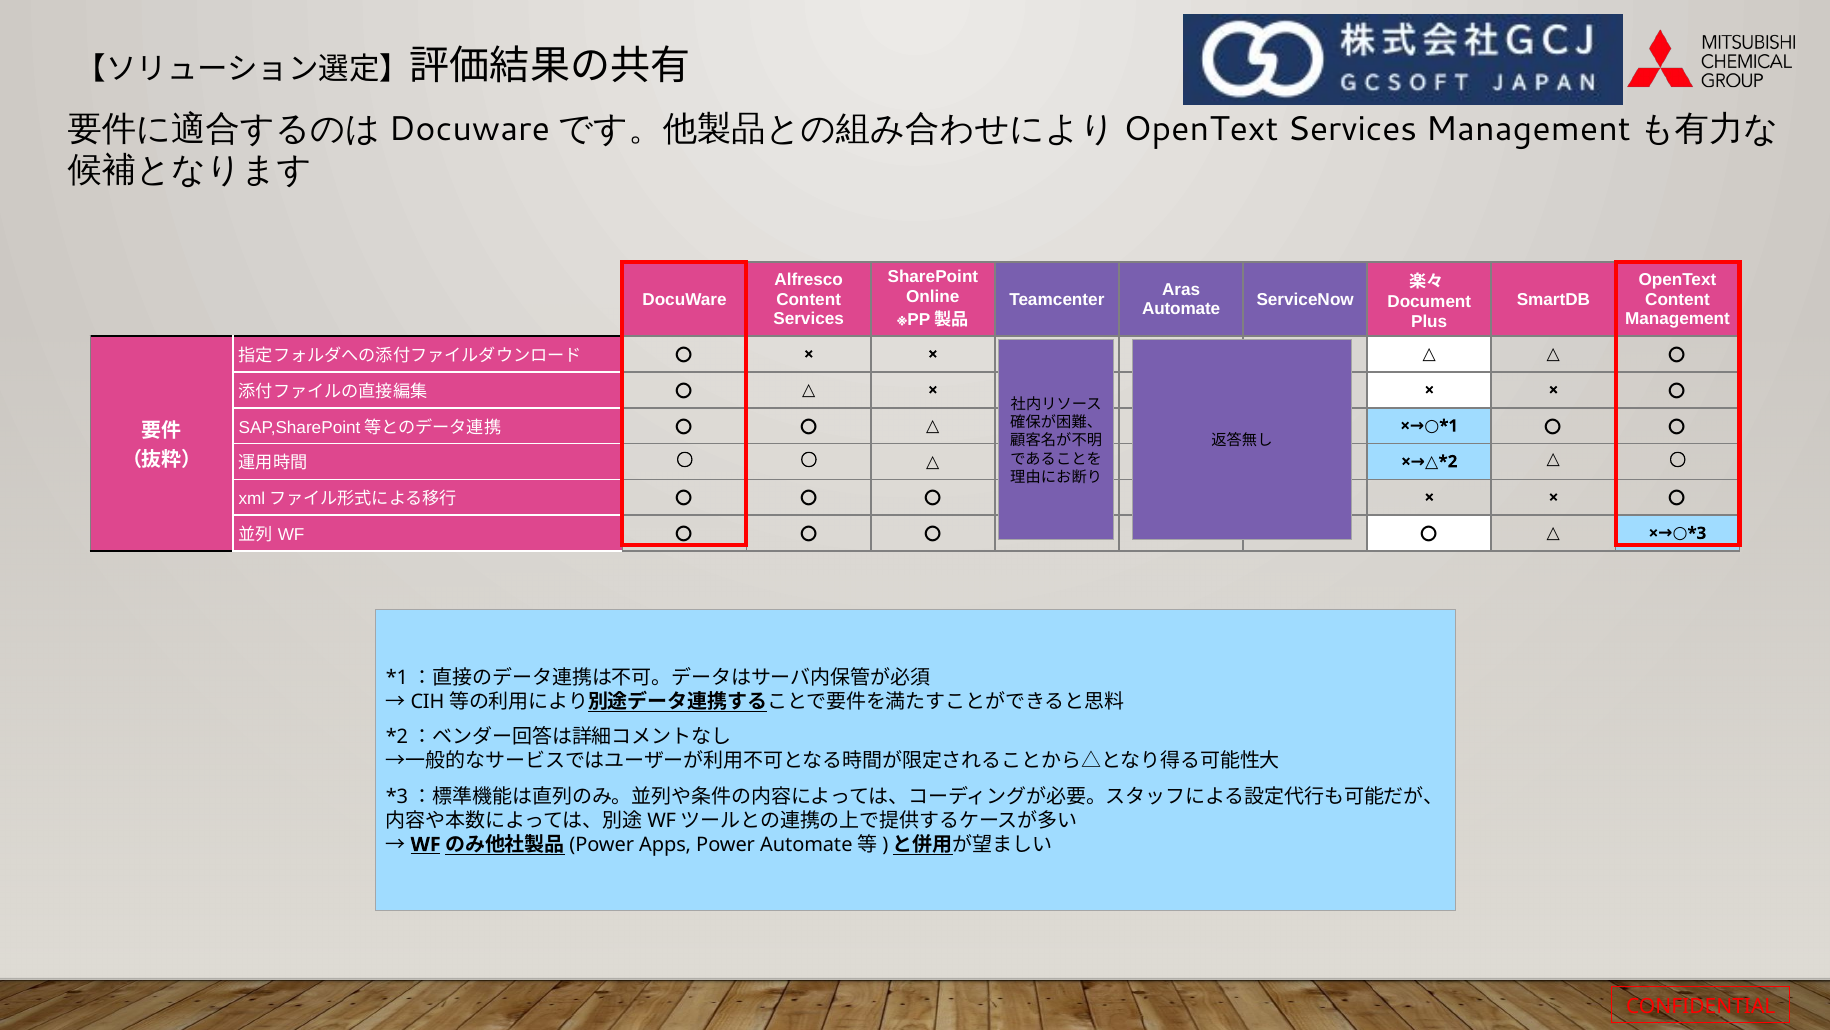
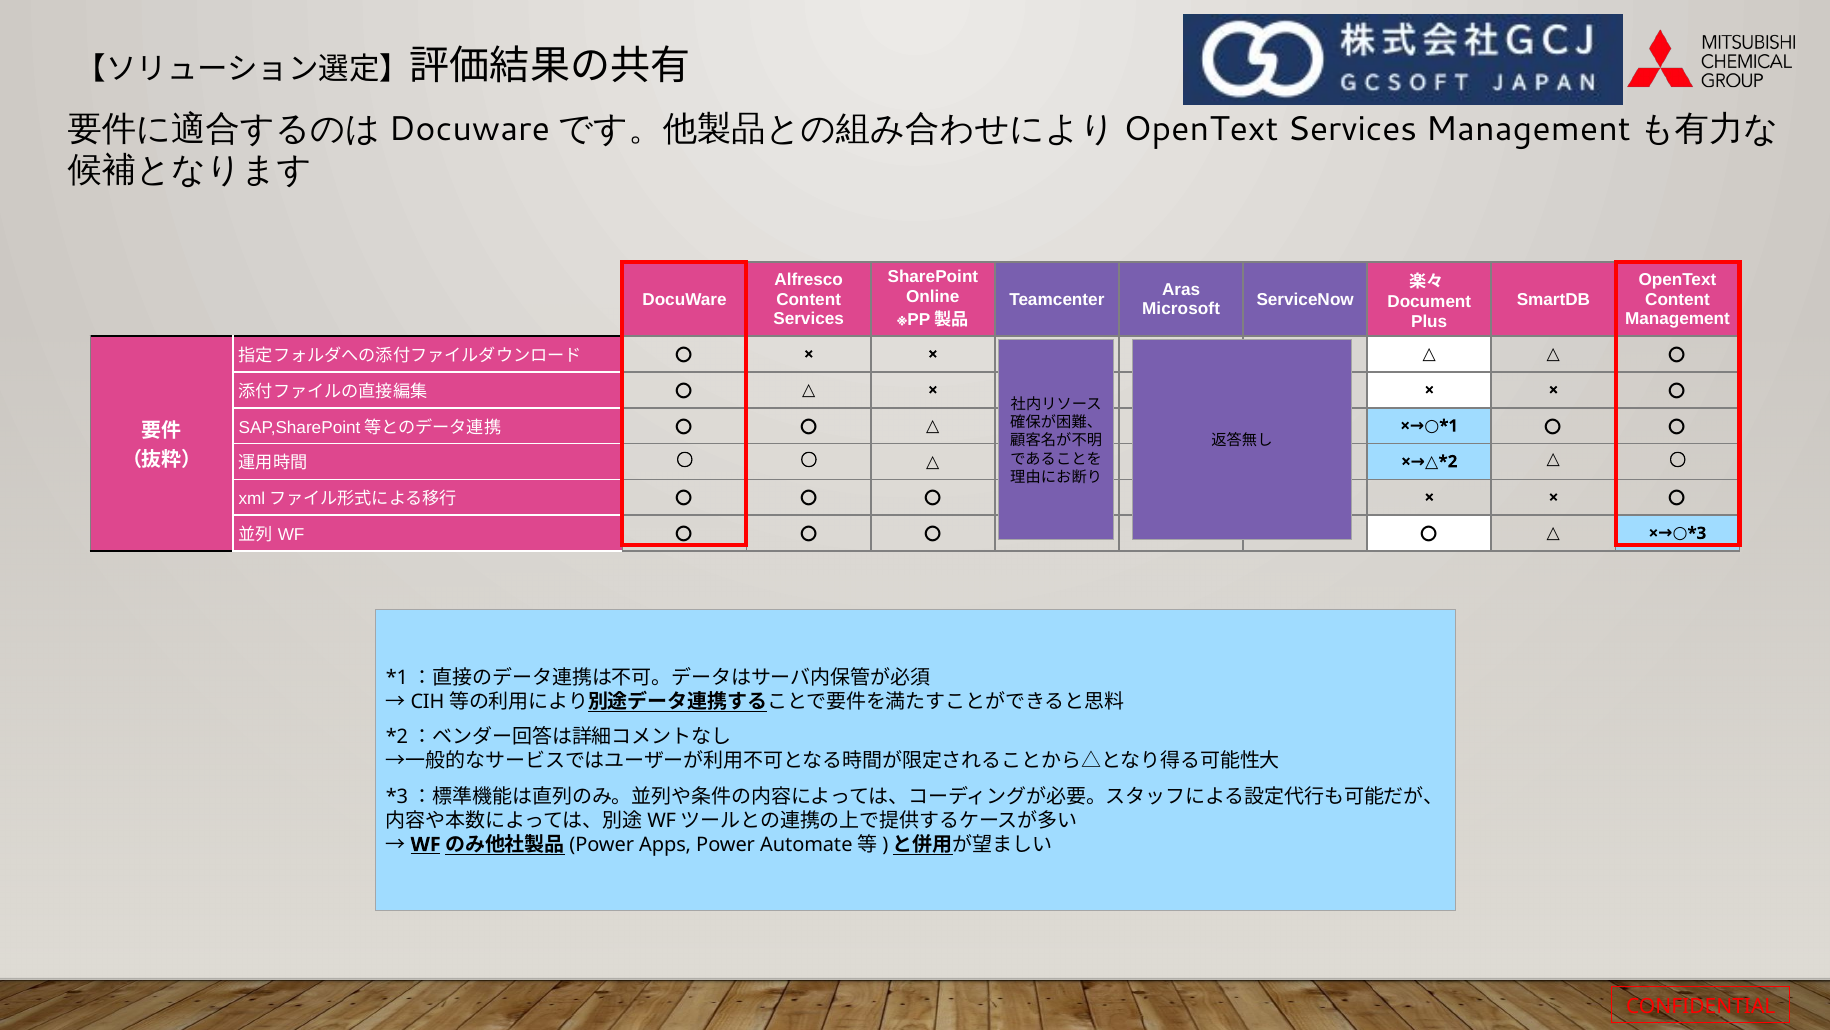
Automate at (1181, 309): Automate -> Microsoft
